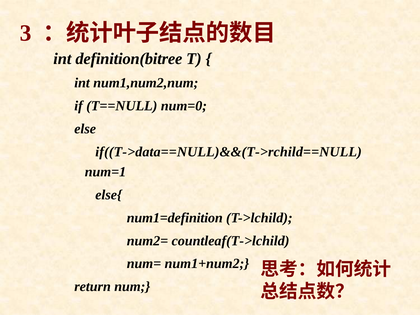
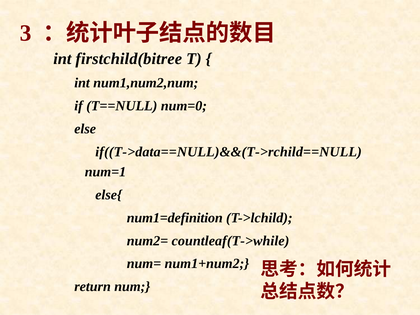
definition(bitree: definition(bitree -> firstchild(bitree
countleaf(T->lchild: countleaf(T->lchild -> countleaf(T->while
